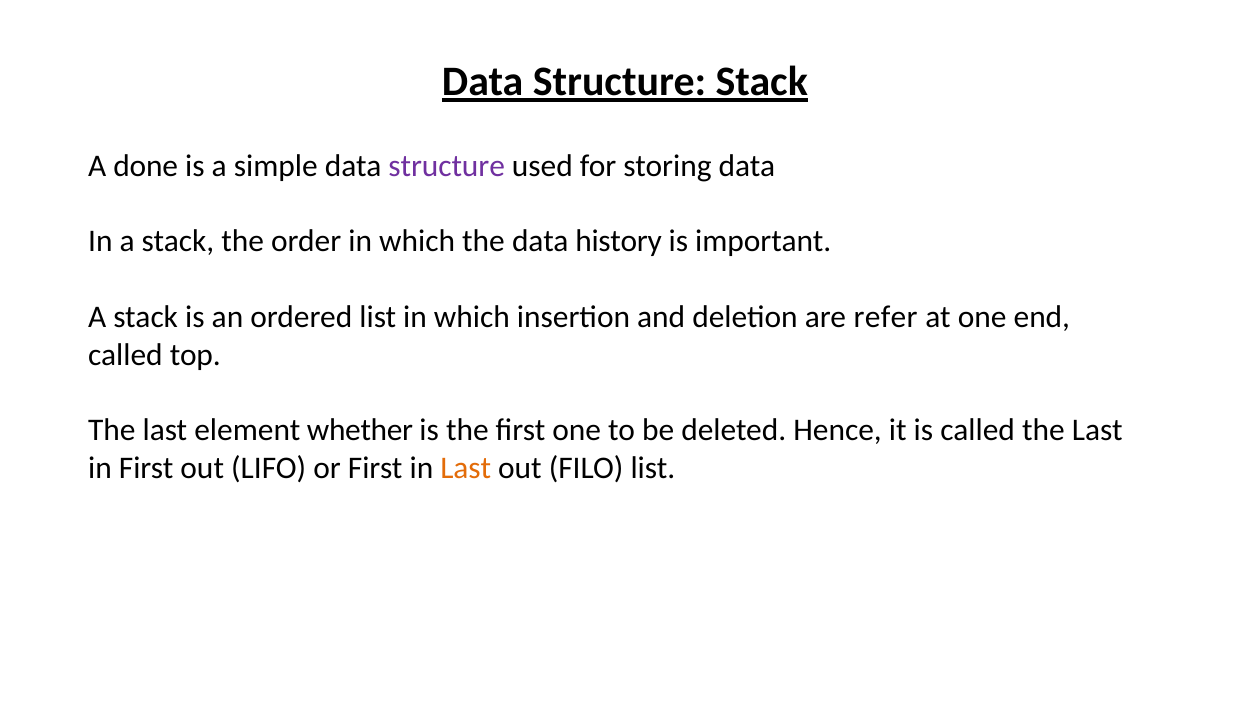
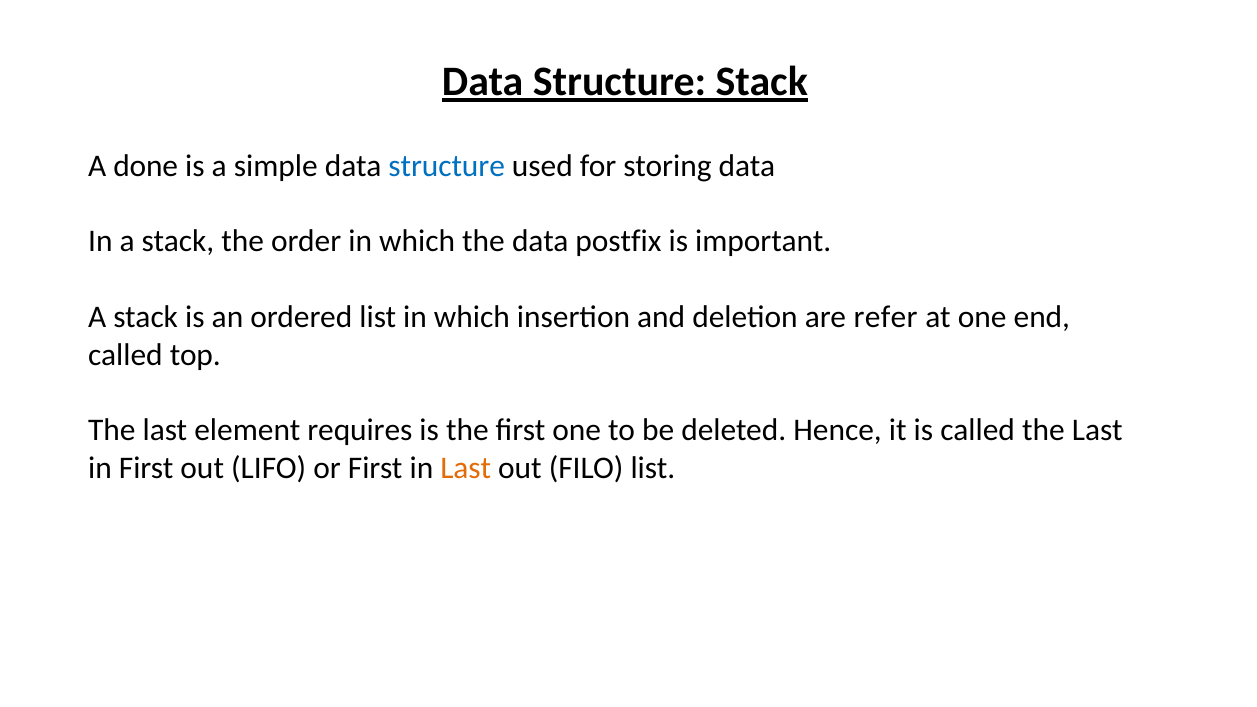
structure at (447, 166) colour: purple -> blue
history: history -> postfix
whether: whether -> requires
